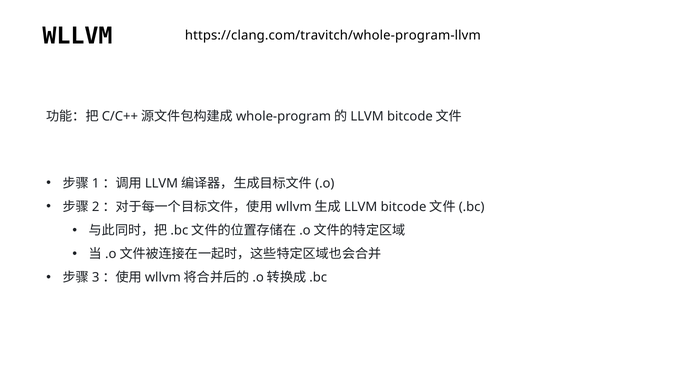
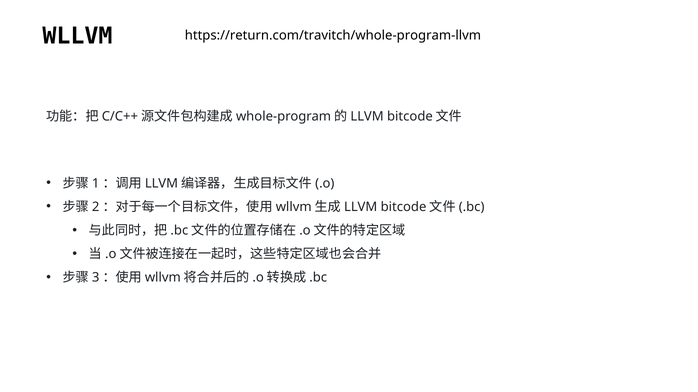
https://clang.com/travitch/whole-program-llvm: https://clang.com/travitch/whole-program-llvm -> https://return.com/travitch/whole-program-llvm
